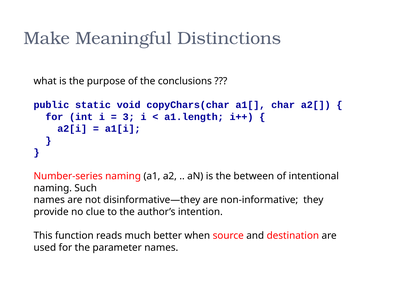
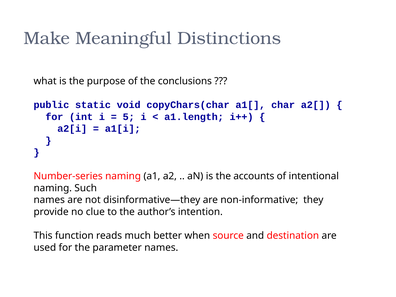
3: 3 -> 5
between: between -> accounts
